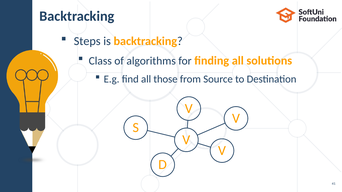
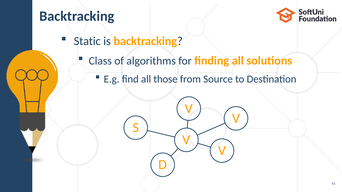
Steps: Steps -> Static
